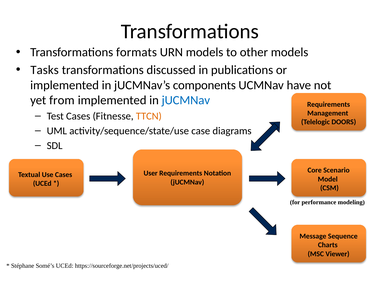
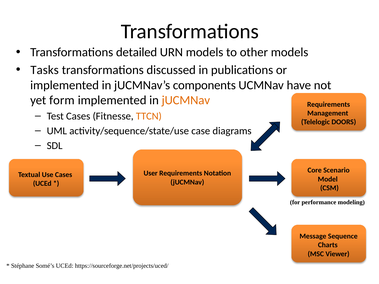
formats: formats -> detailed
from: from -> form
jUCMNav at (186, 100) colour: blue -> orange
